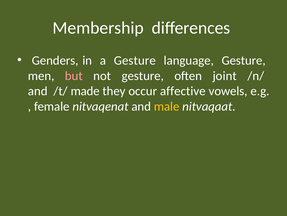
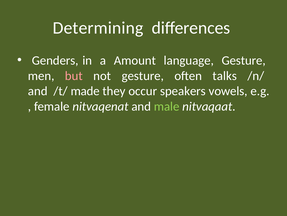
Membership: Membership -> Determining
a Gesture: Gesture -> Amount
joint: joint -> talks
affective: affective -> speakers
male colour: yellow -> light green
